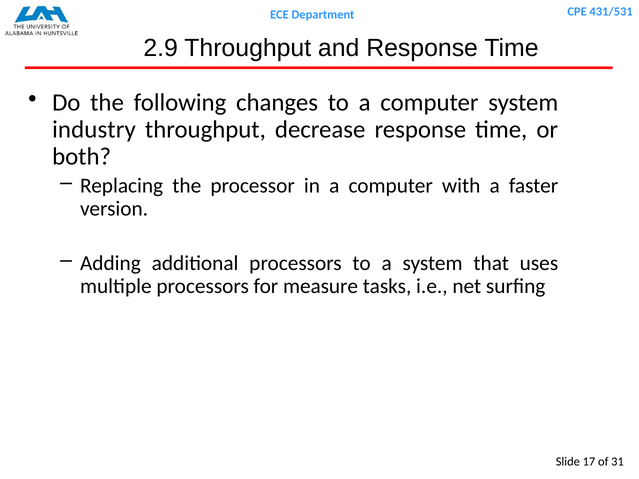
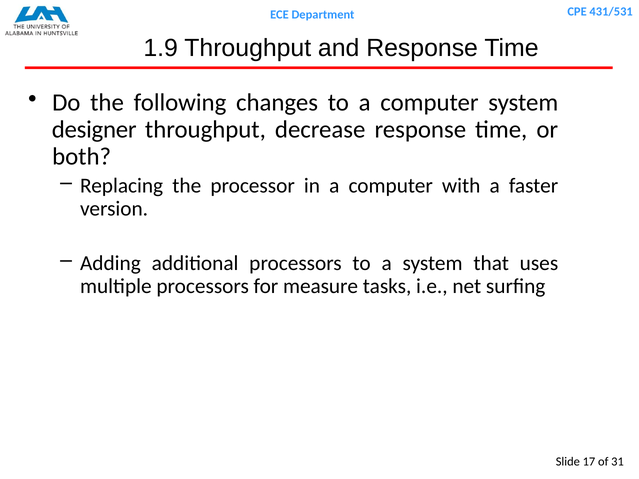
2.9: 2.9 -> 1.9
industry: industry -> designer
